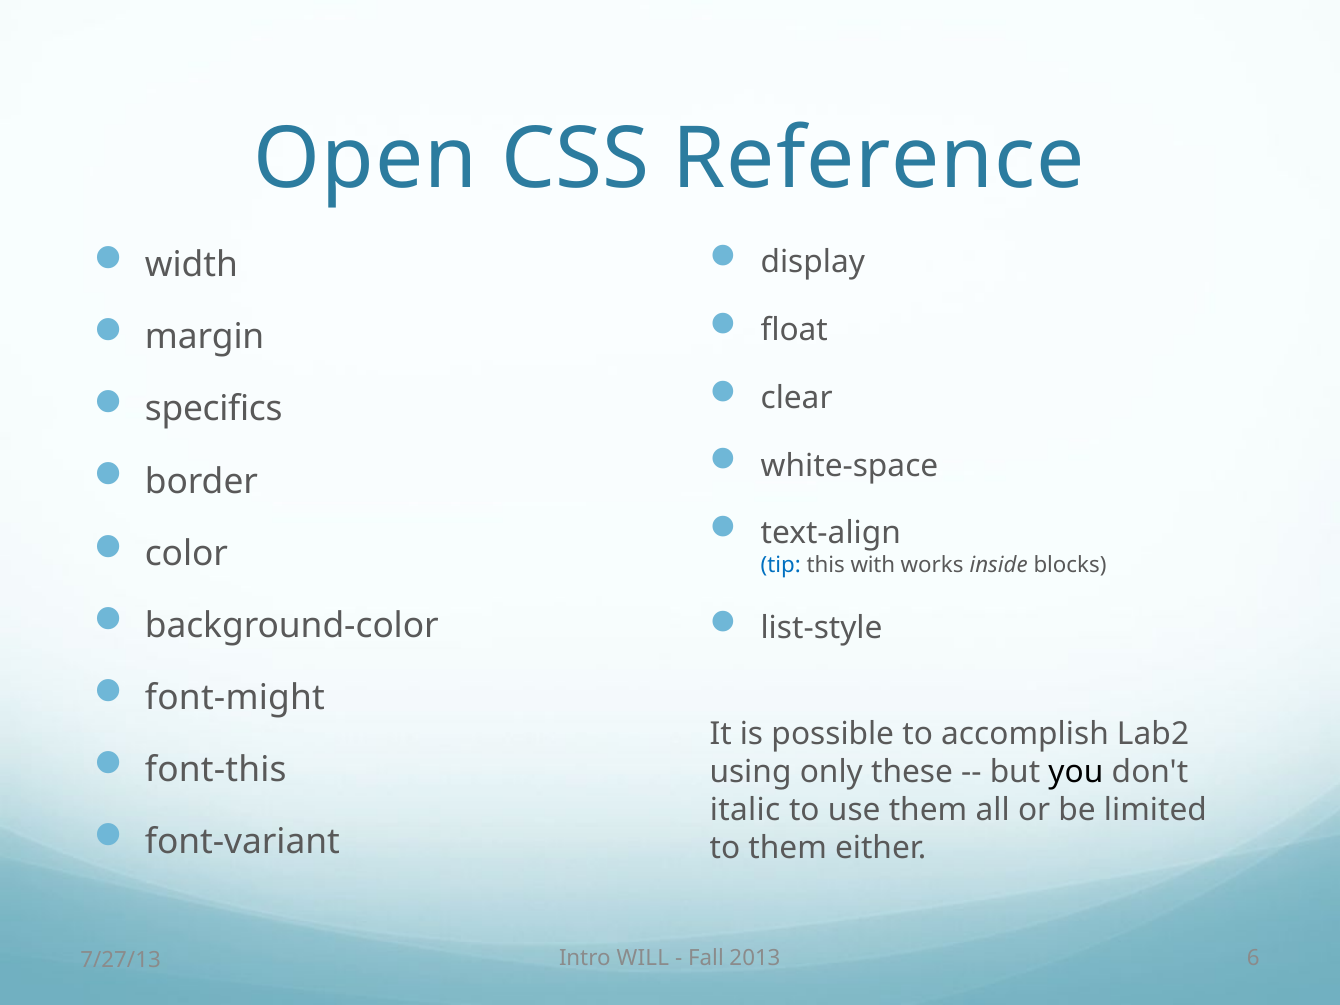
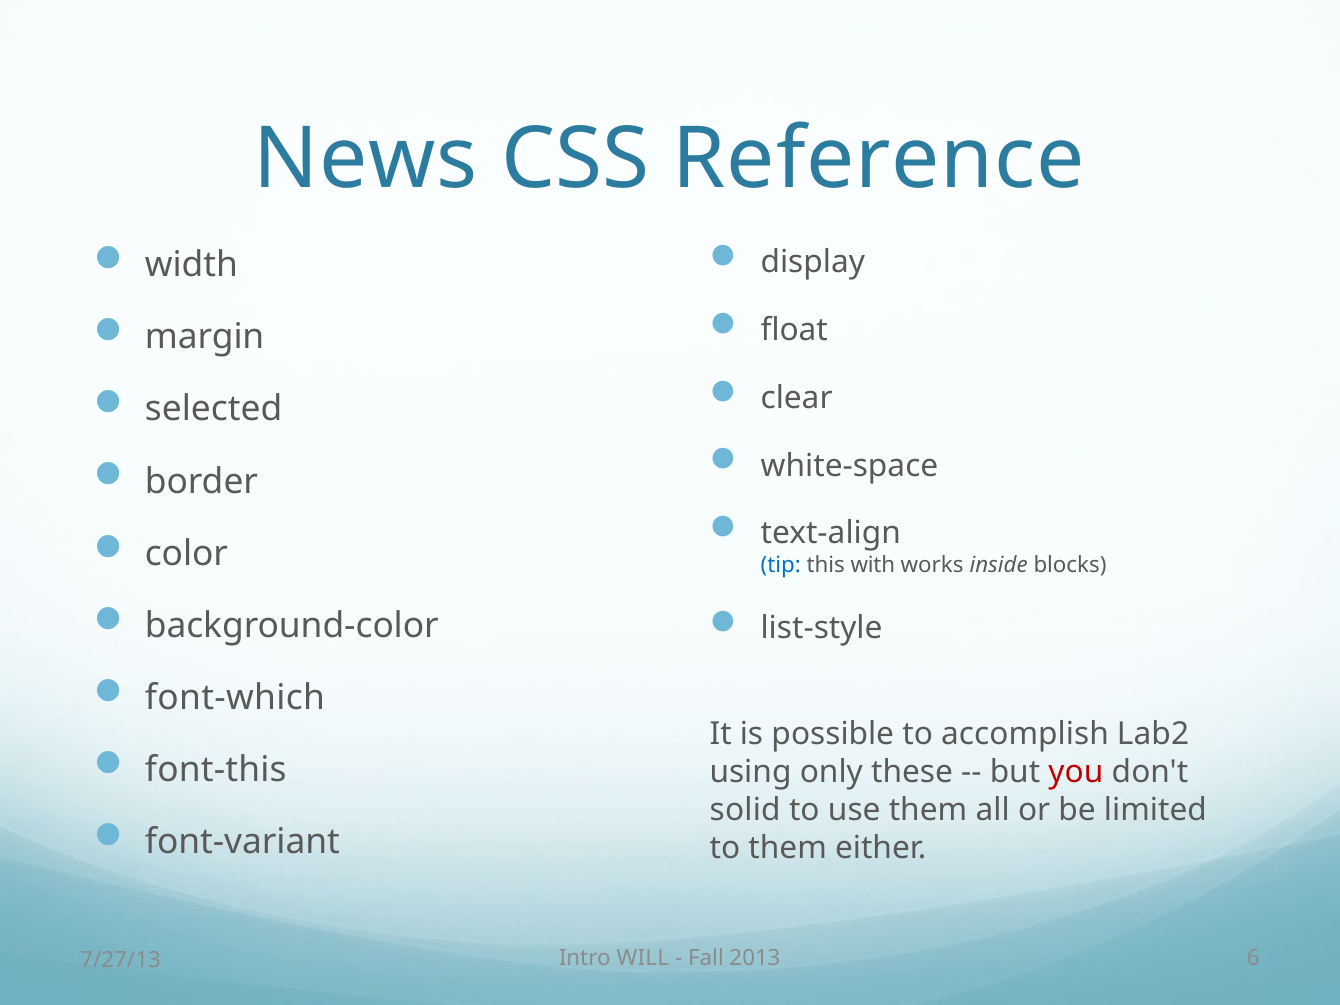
Open: Open -> News
specifics: specifics -> selected
font-might: font-might -> font-which
you colour: black -> red
italic: italic -> solid
